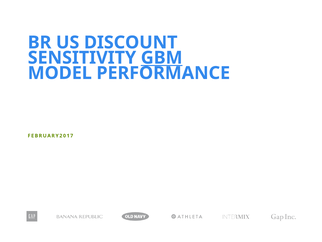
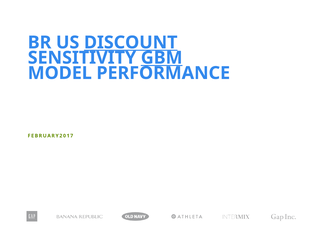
DISCOUNT underline: none -> present
